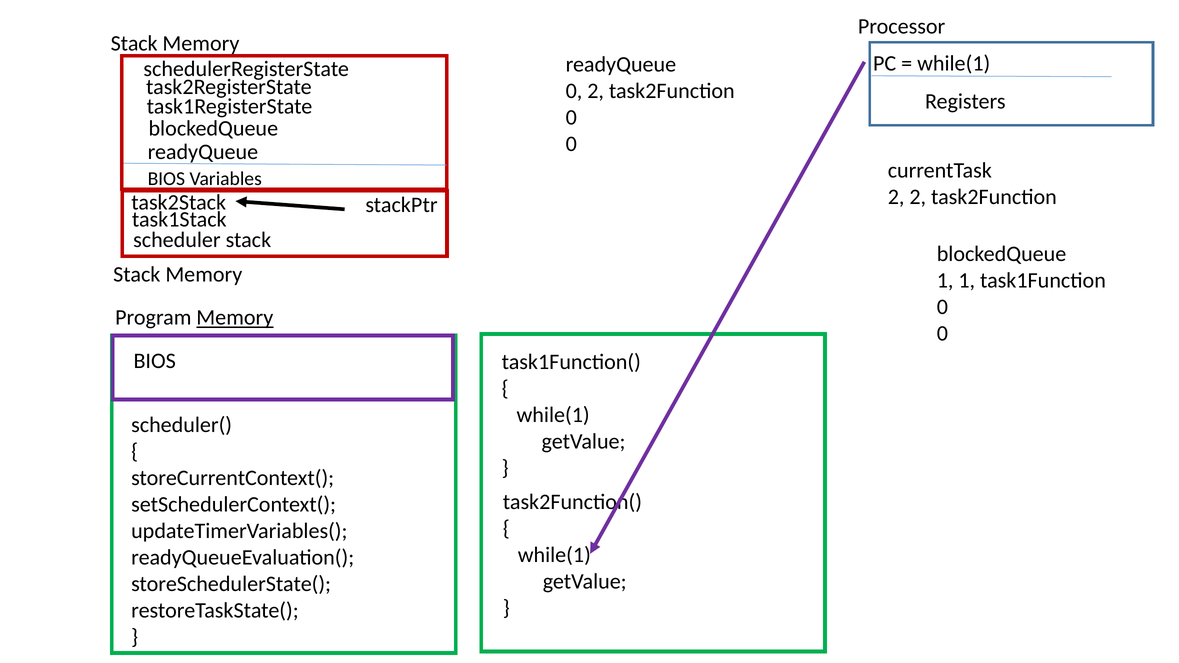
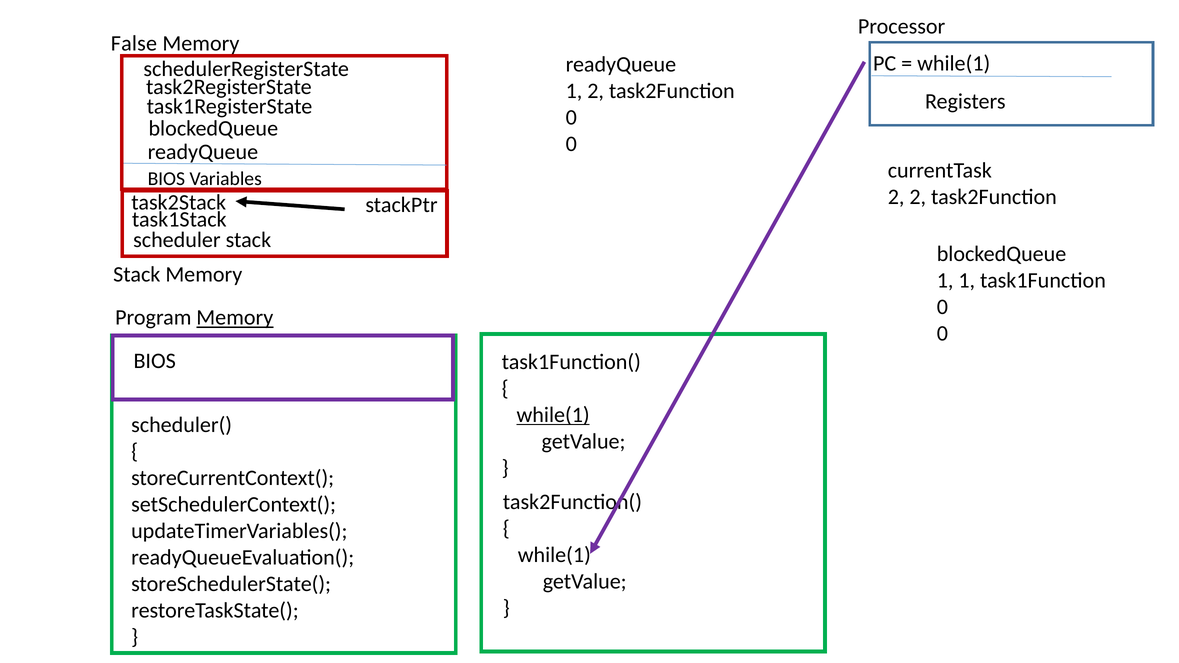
Stack at (134, 43): Stack -> False
0 at (574, 91): 0 -> 1
while(1 at (553, 415) underline: none -> present
